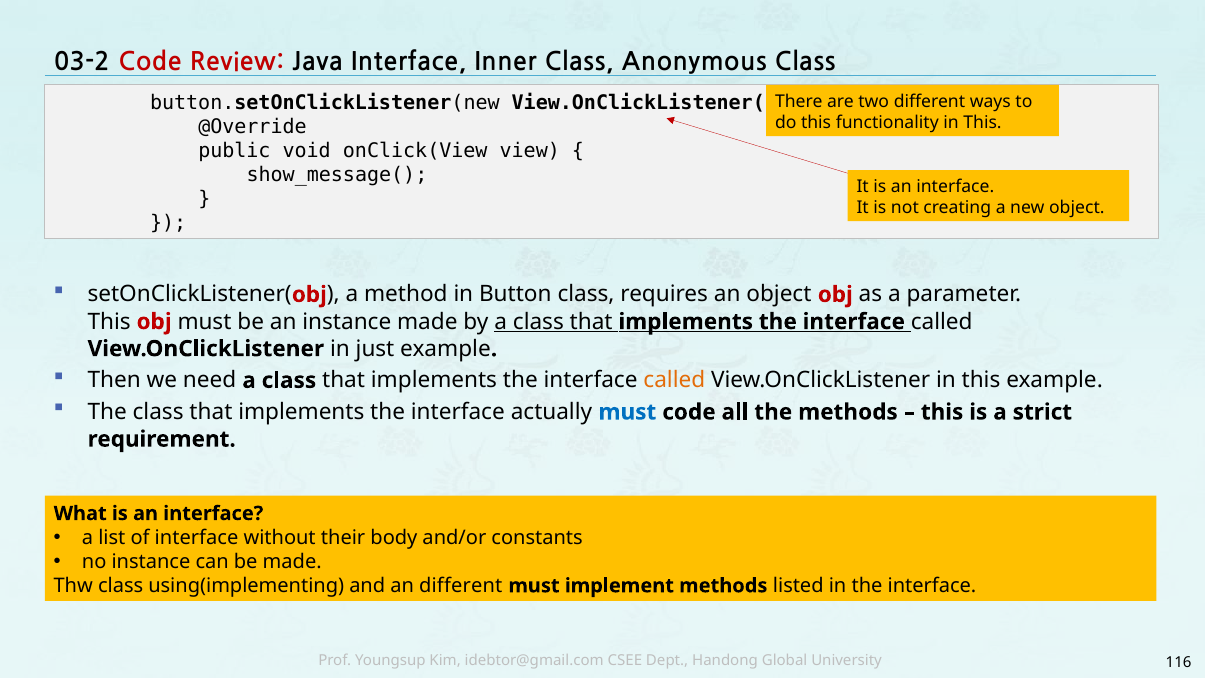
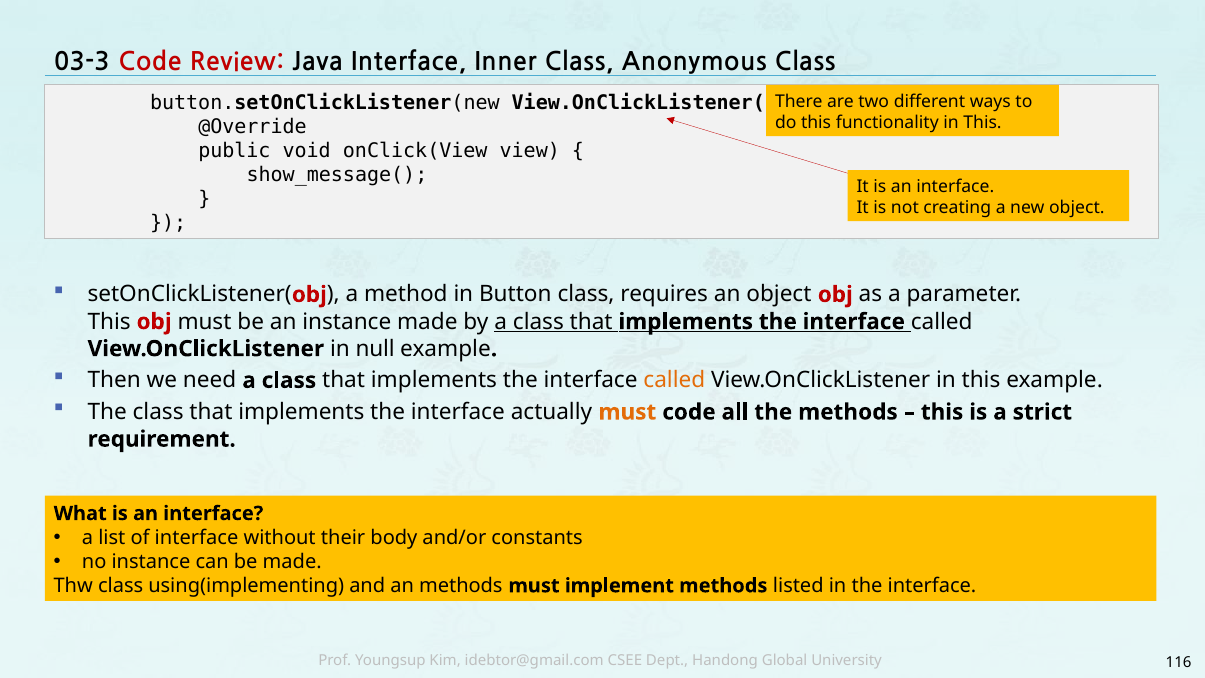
03-2: 03-2 -> 03-3
just: just -> null
must at (627, 412) colour: blue -> orange
an different: different -> methods
